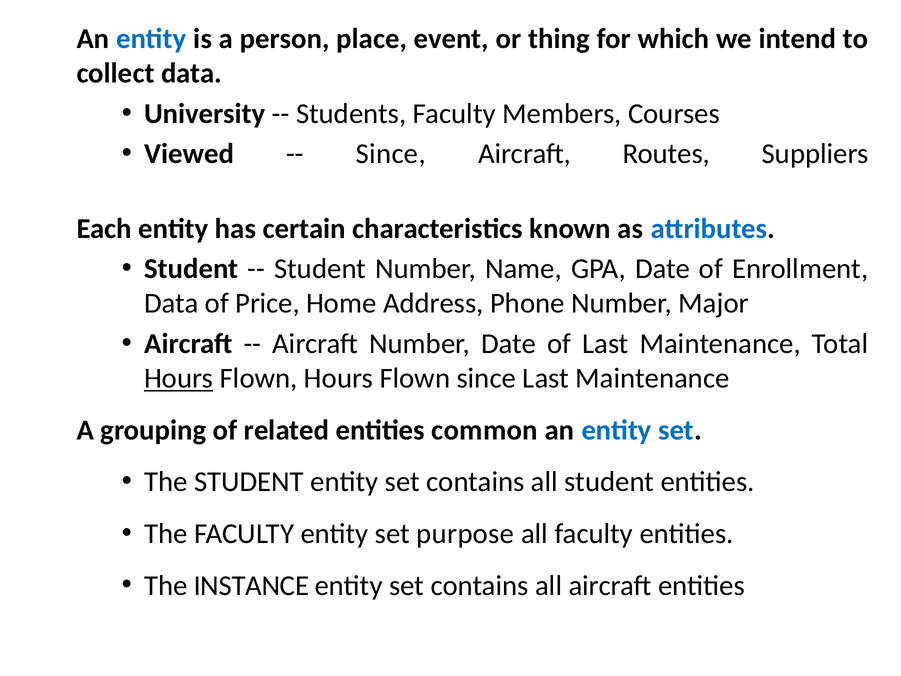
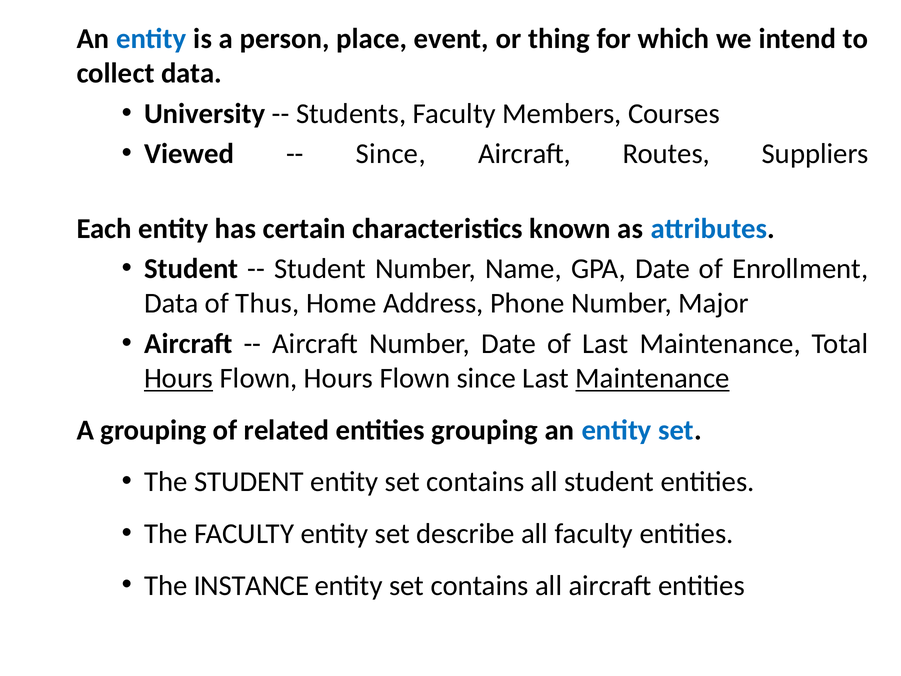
Price: Price -> Thus
Maintenance at (652, 378) underline: none -> present
entities common: common -> grouping
purpose: purpose -> describe
